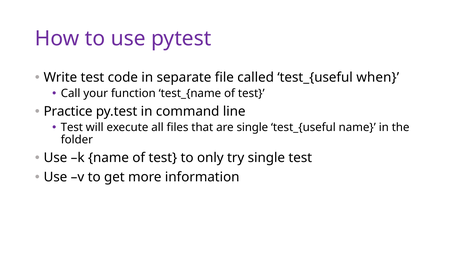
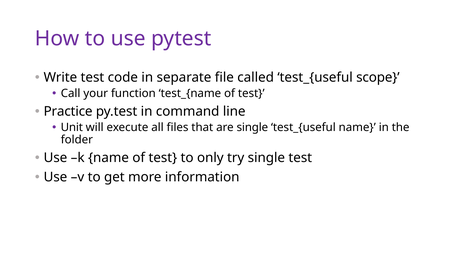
when: when -> scope
Test at (72, 127): Test -> Unit
